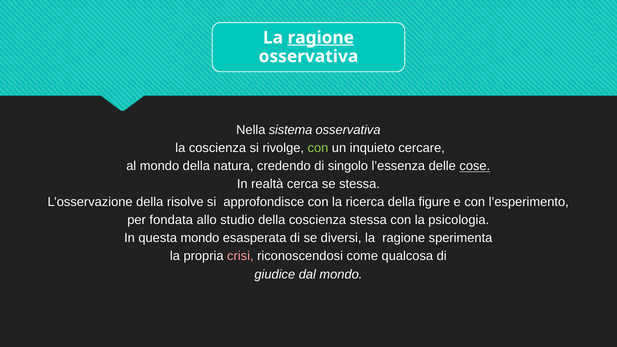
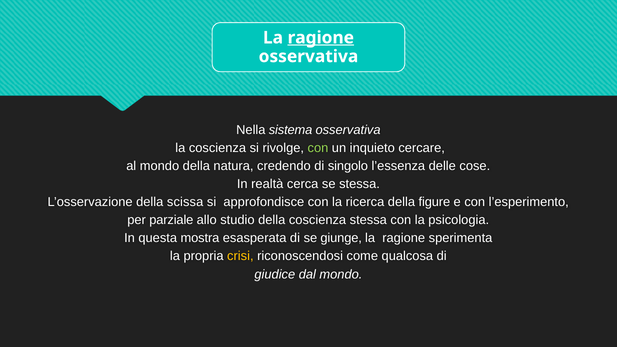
cose underline: present -> none
risolve: risolve -> scissa
fondata: fondata -> parziale
questa mondo: mondo -> mostra
diversi: diversi -> giunge
crisi colour: pink -> yellow
